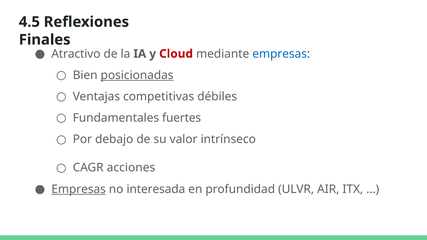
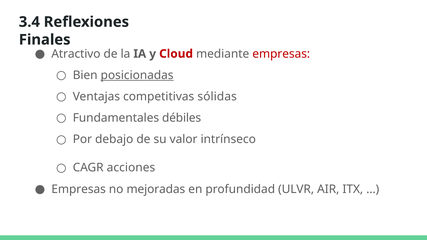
4.5: 4.5 -> 3.4
empresas at (281, 54) colour: blue -> red
débiles: débiles -> sólidas
fuertes: fuertes -> débiles
Empresas at (79, 189) underline: present -> none
interesada: interesada -> mejoradas
